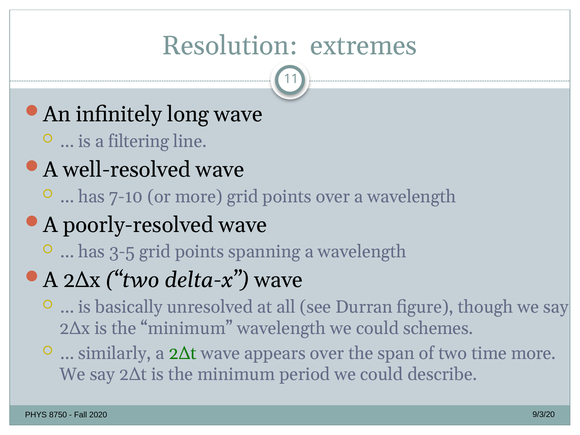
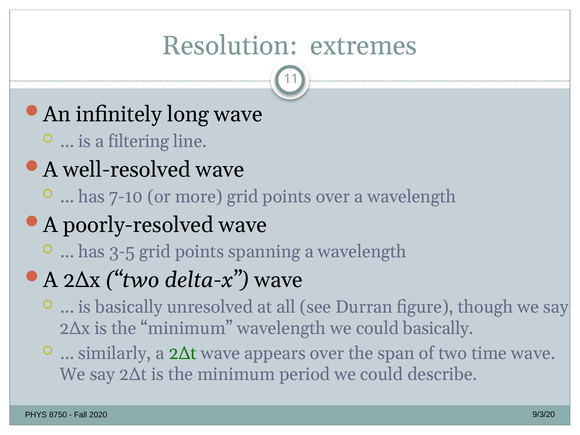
could schemes: schemes -> basically
time more: more -> wave
